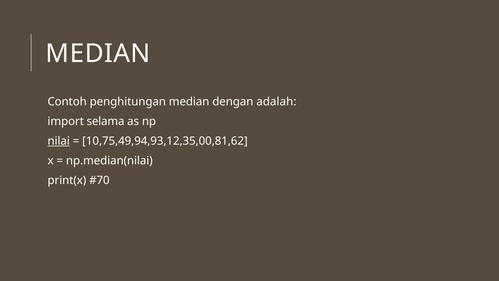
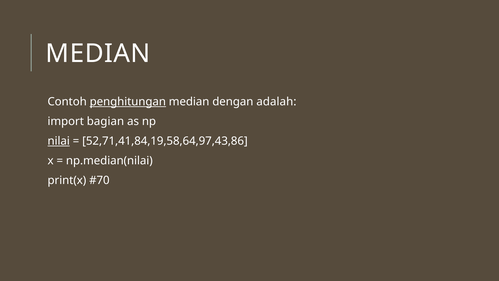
penghitungan underline: none -> present
selama: selama -> bagian
10,75,49,94,93,12,35,00,81,62: 10,75,49,94,93,12,35,00,81,62 -> 52,71,41,84,19,58,64,97,43,86
